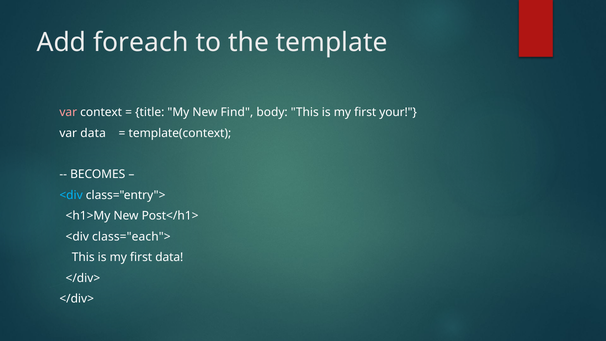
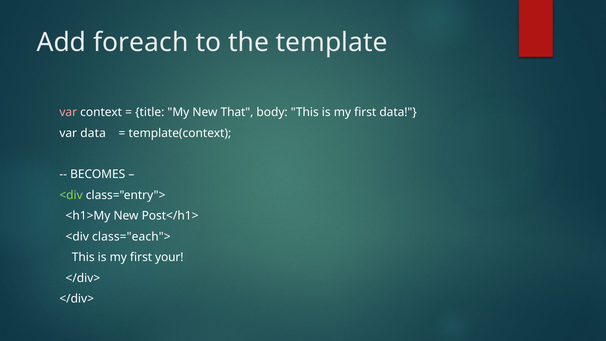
Find: Find -> That
first your: your -> data
<div at (71, 195) colour: light blue -> light green
first data: data -> your
